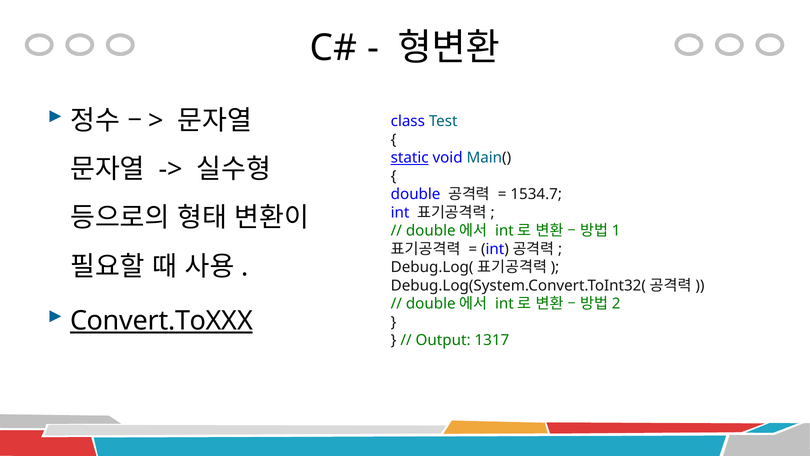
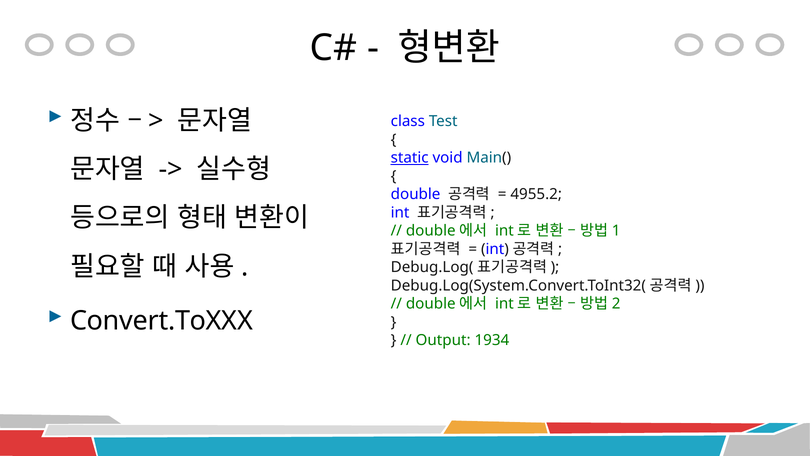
1534.7: 1534.7 -> 4955.2
Convert.ToXXX underline: present -> none
1317: 1317 -> 1934
